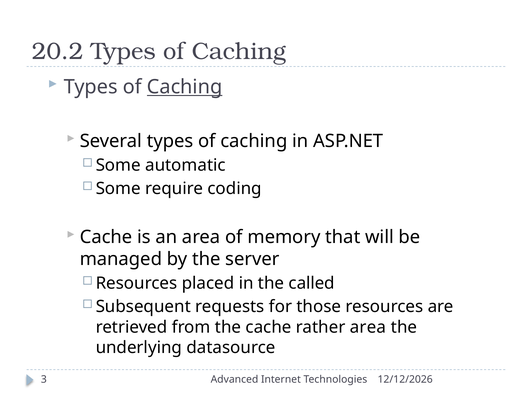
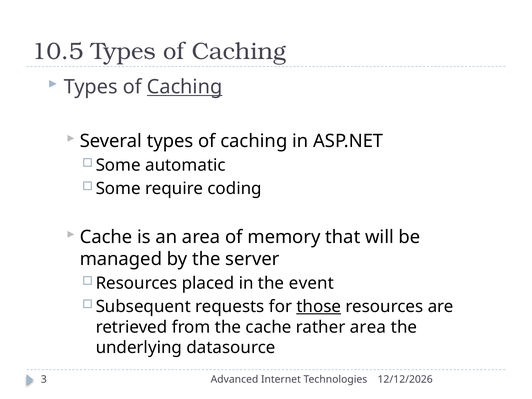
20.2: 20.2 -> 10.5
called: called -> event
those underline: none -> present
